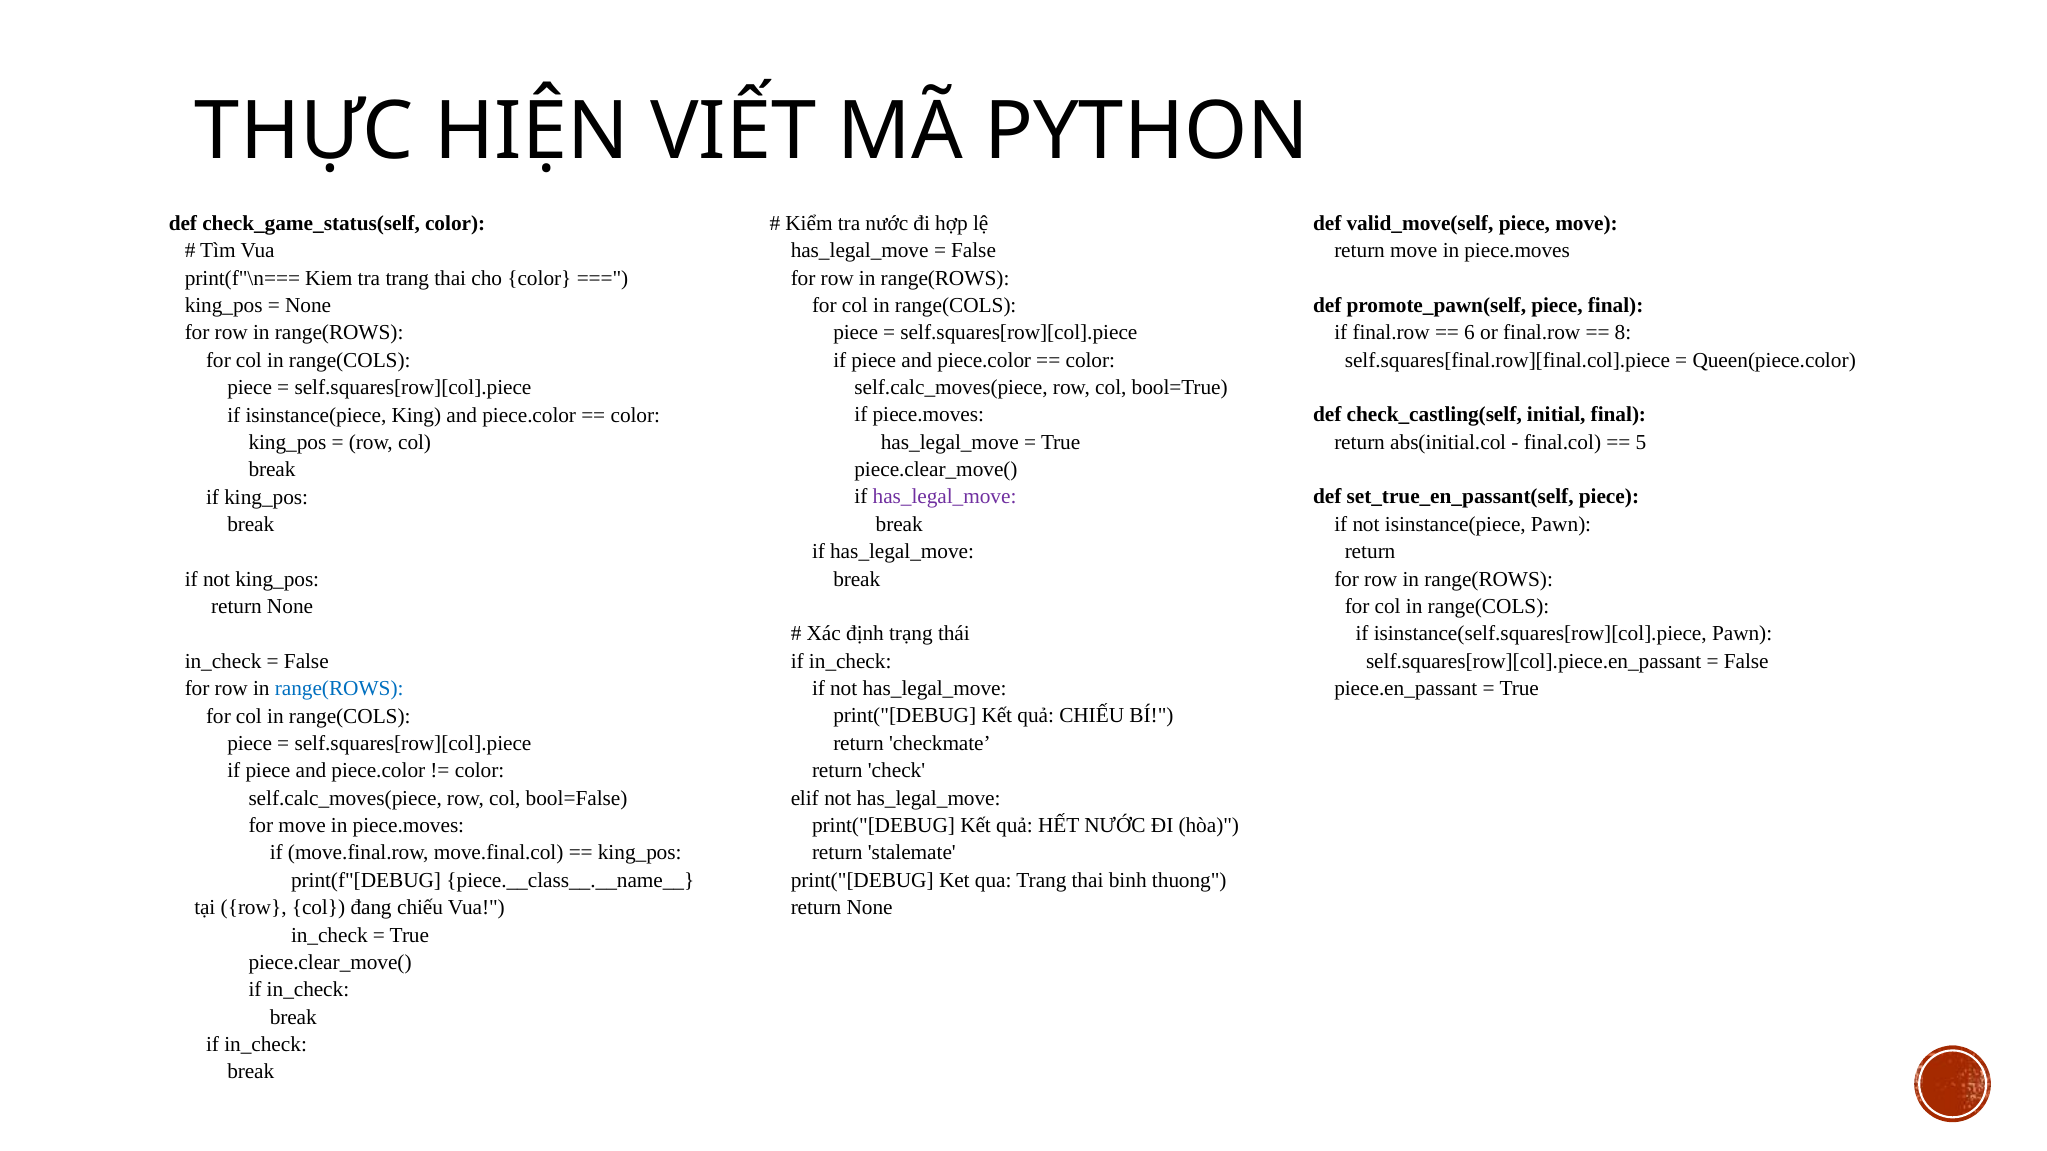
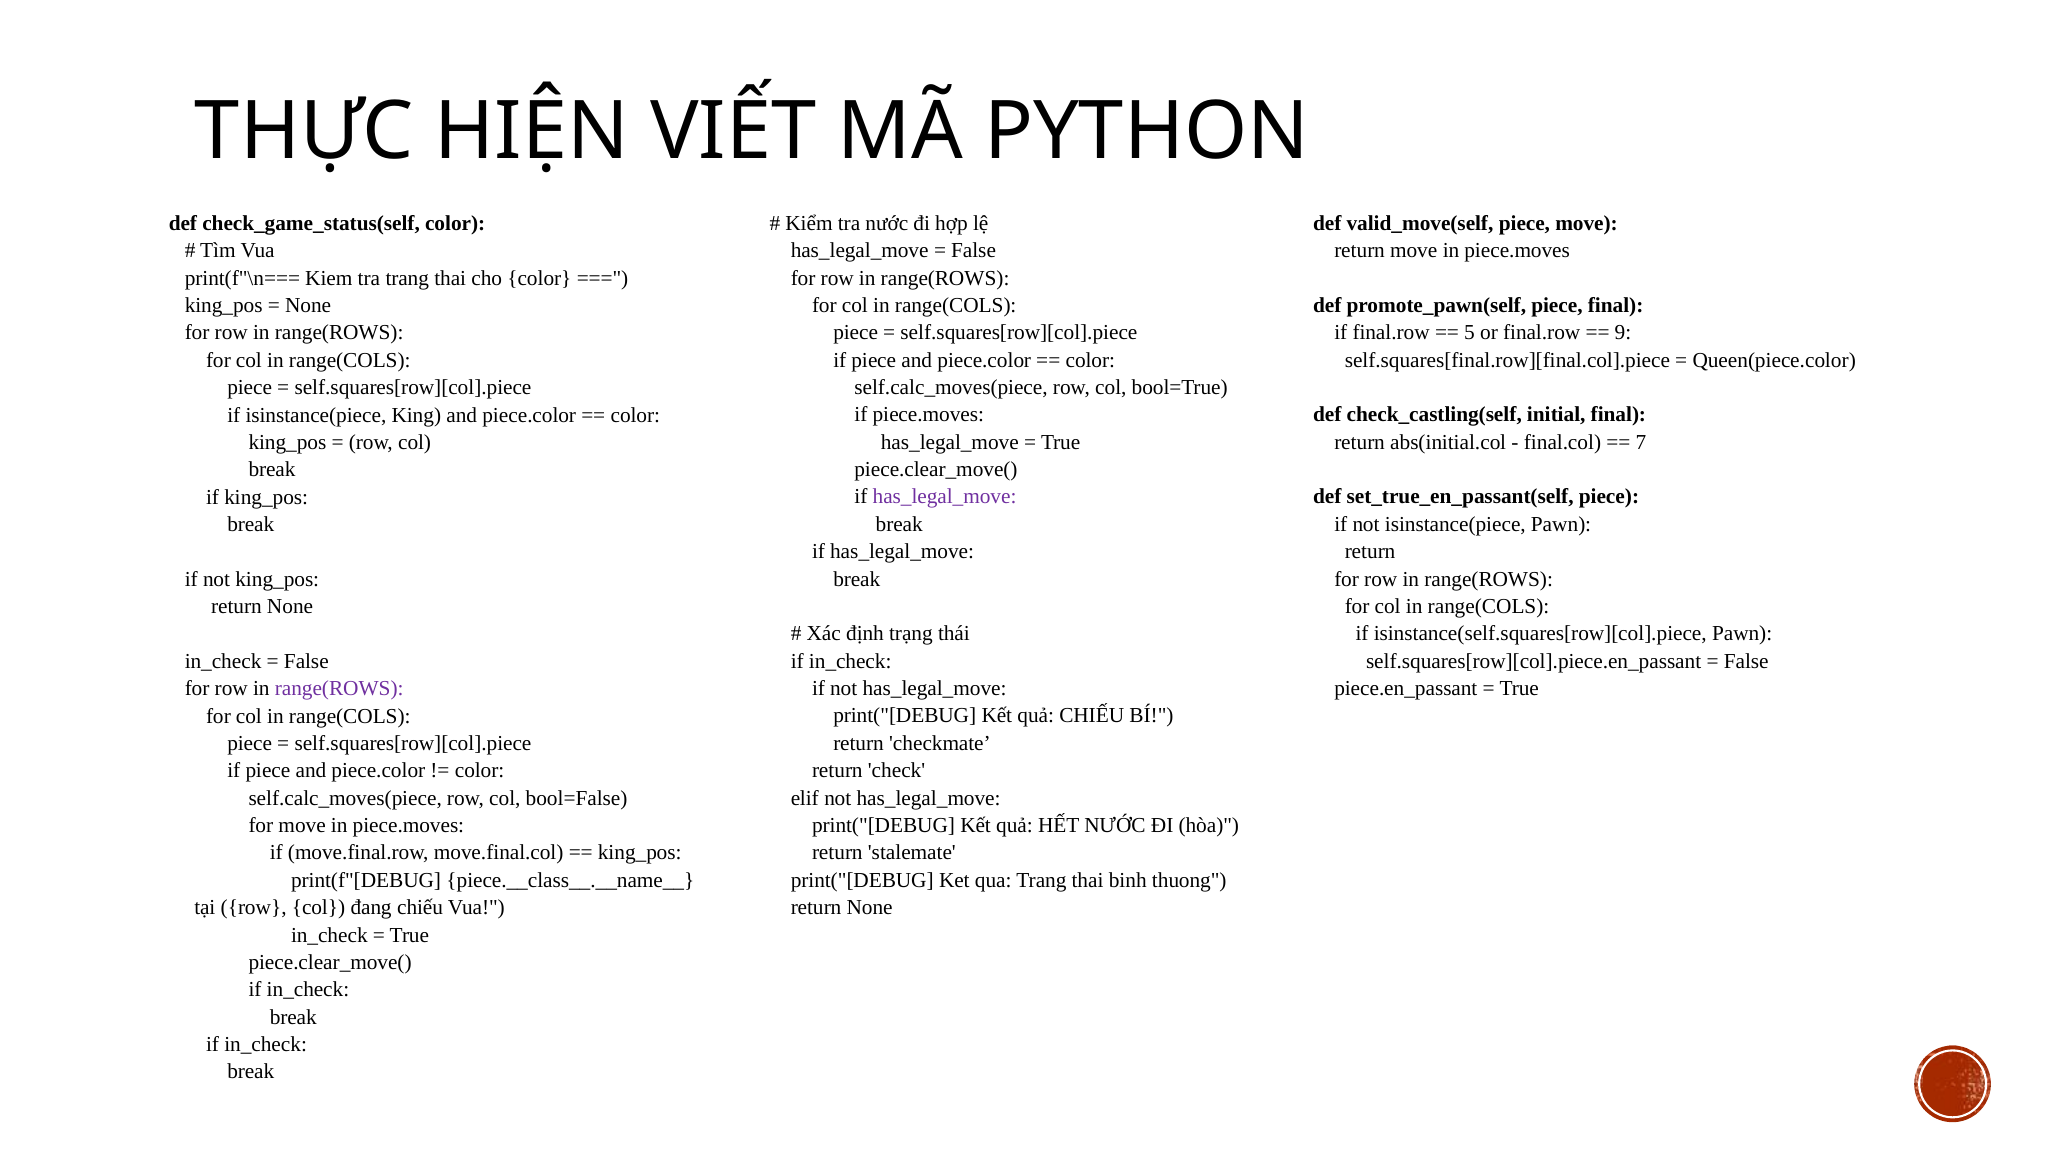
6: 6 -> 5
8: 8 -> 9
5: 5 -> 7
range(ROWS at (339, 689) colour: blue -> purple
